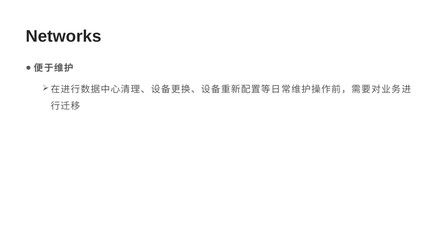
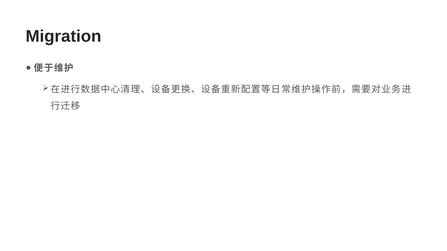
Networks: Networks -> Migration
